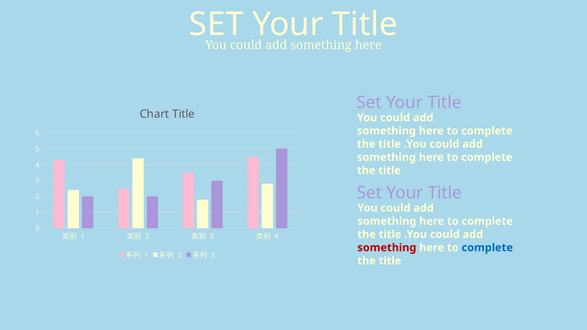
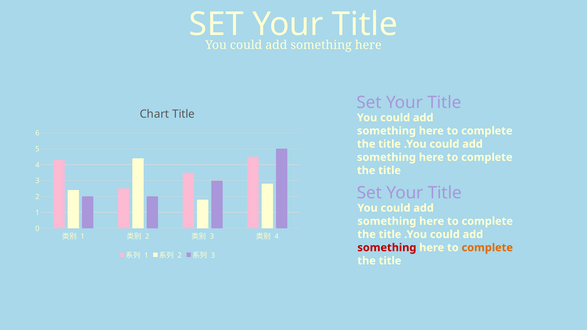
complete at (487, 248) colour: blue -> orange
